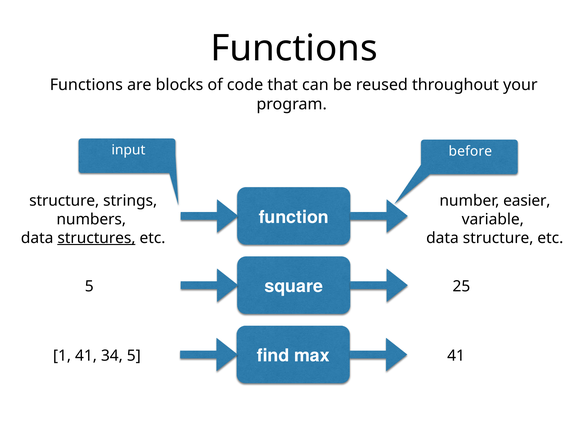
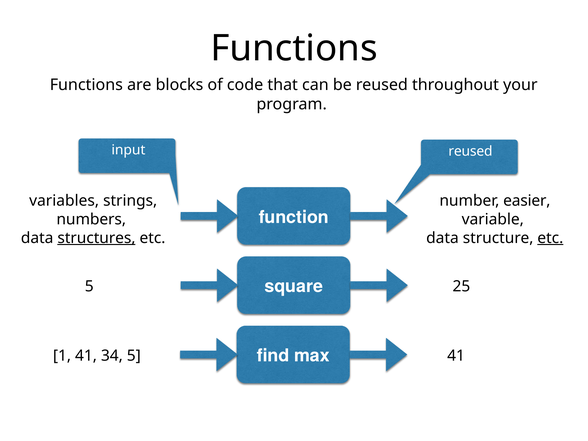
before at (470, 151): before -> reused
structure at (64, 201): structure -> variables
etc at (550, 238) underline: none -> present
